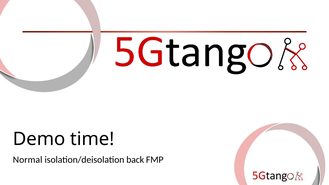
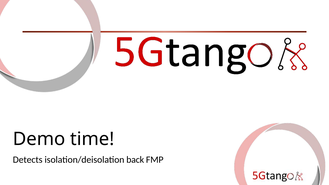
Normal: Normal -> Detects
